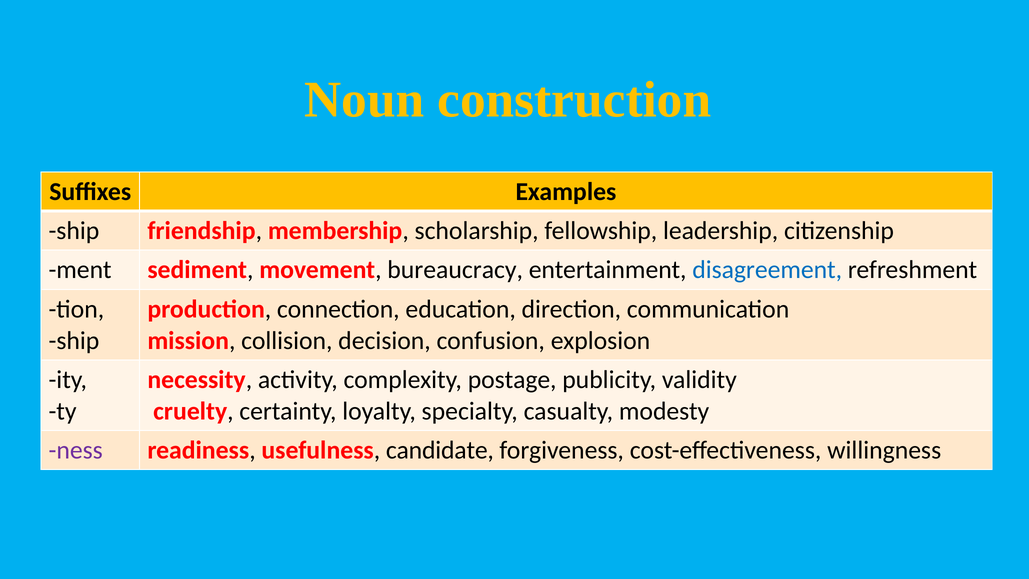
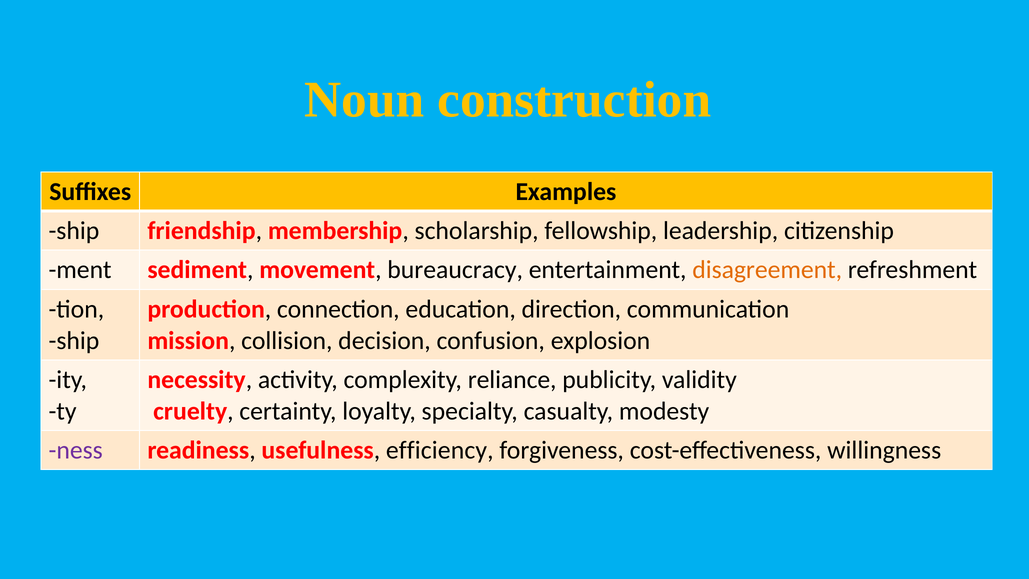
disagreement colour: blue -> orange
postage: postage -> reliance
candidate: candidate -> efficiency
